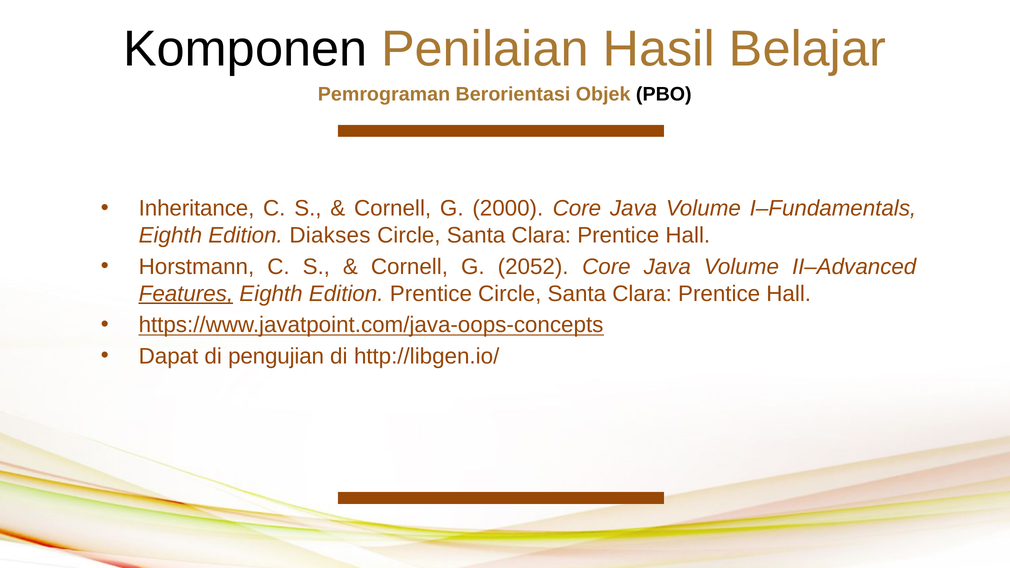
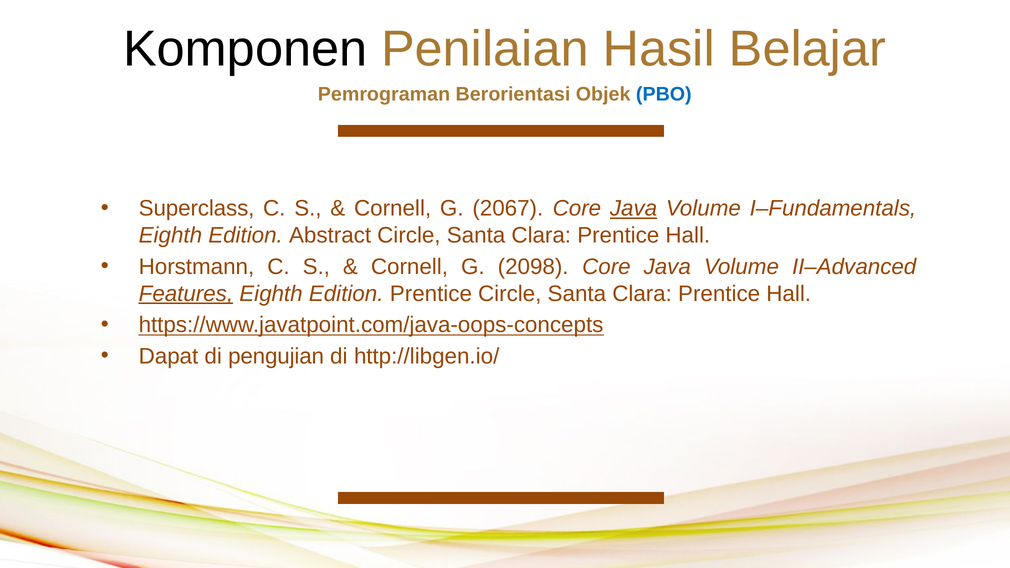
PBO colour: black -> blue
Inheritance: Inheritance -> Superclass
2000: 2000 -> 2067
Java at (634, 209) underline: none -> present
Diakses: Diakses -> Abstract
2052: 2052 -> 2098
